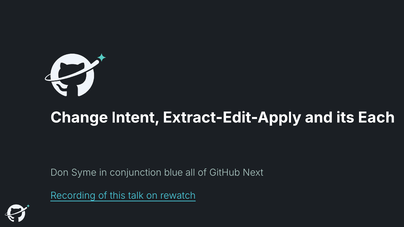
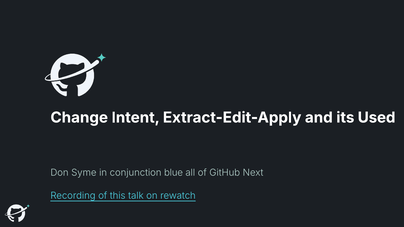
Each: Each -> Used
